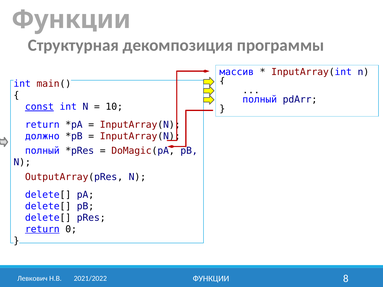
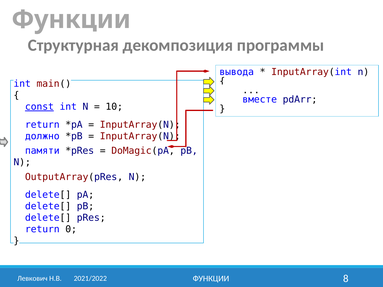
массив: массив -> вывода
полный at (260, 100): полный -> вместе
полный at (42, 151): полный -> памяти
return at (42, 229) underline: present -> none
